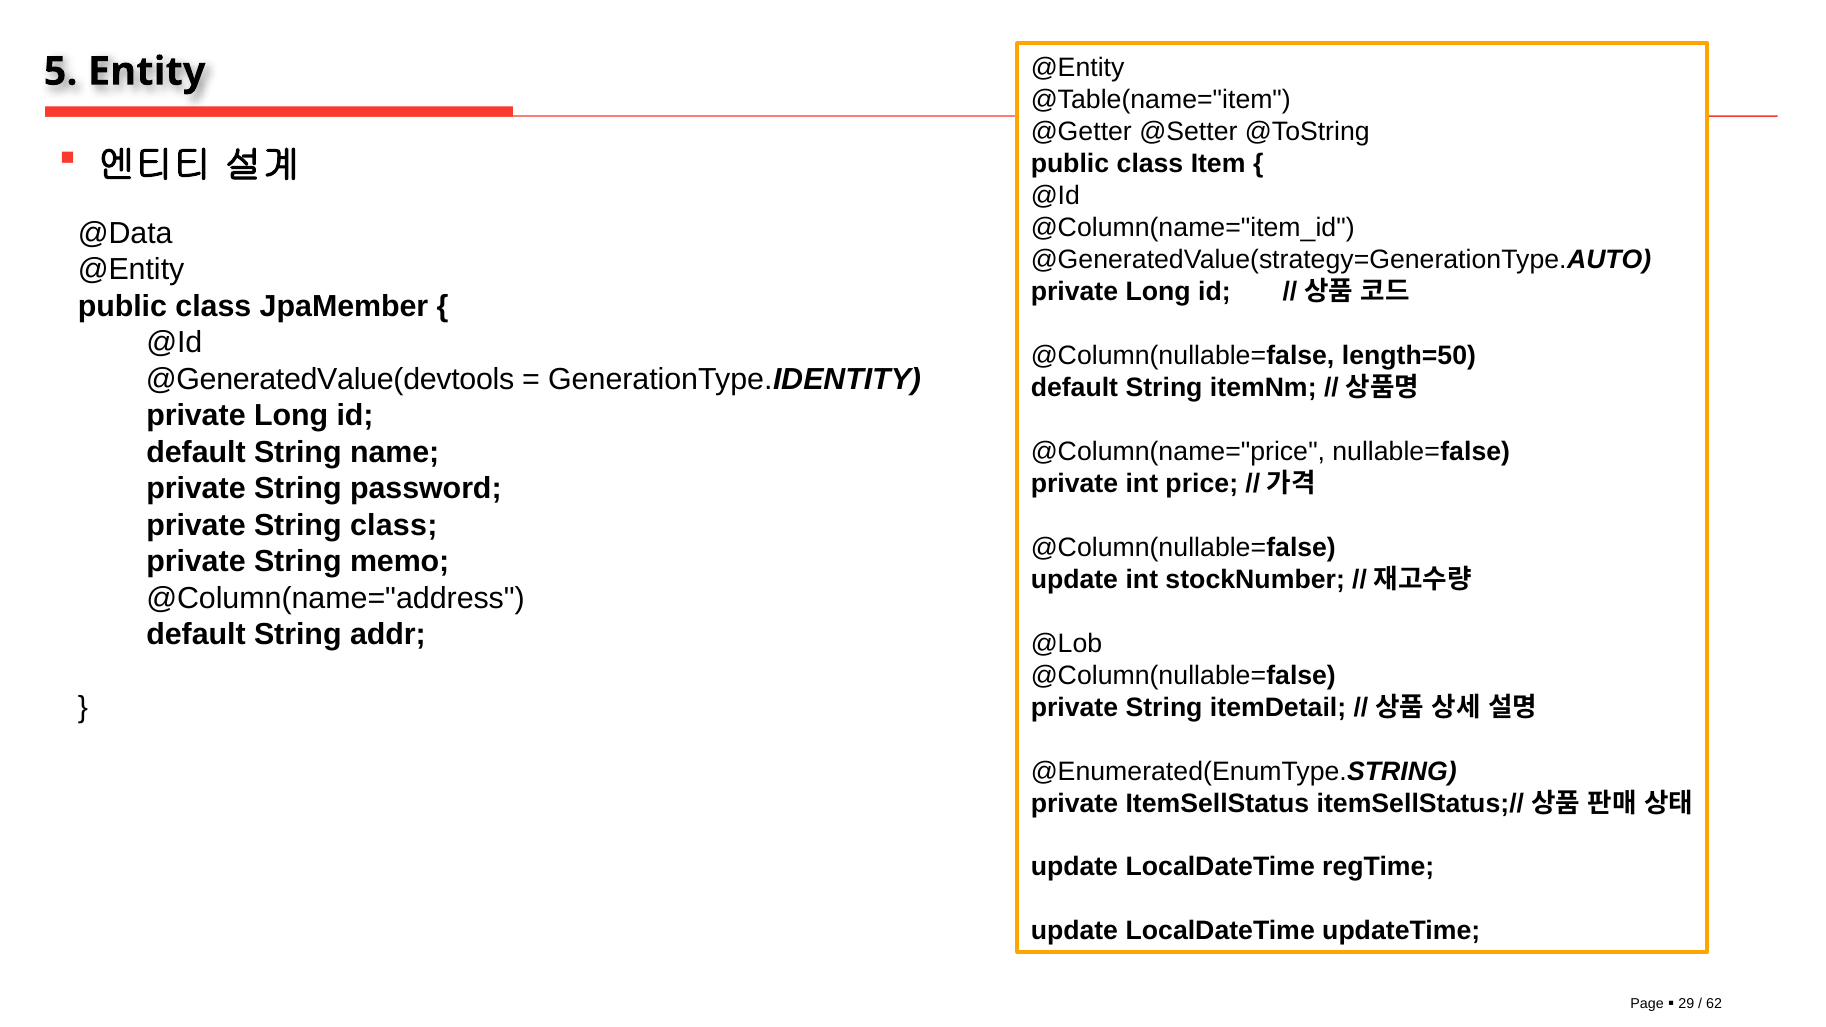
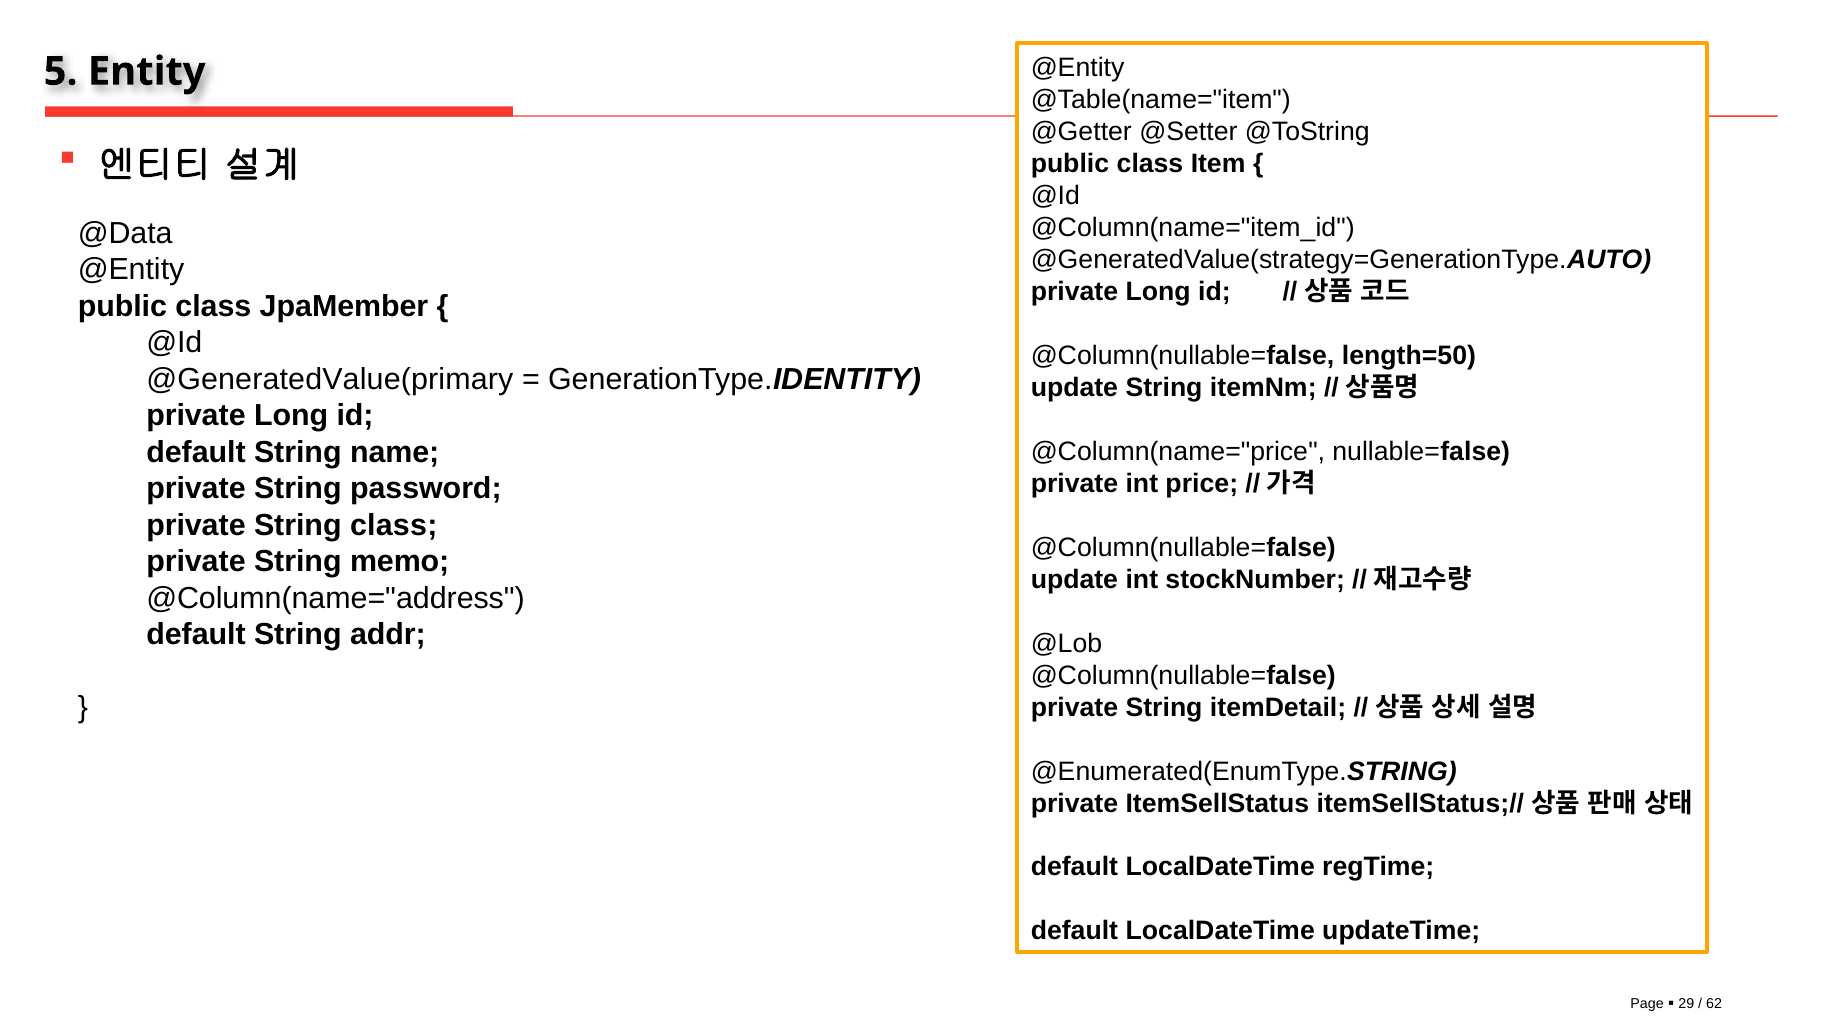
@GeneratedValue(devtools: @GeneratedValue(devtools -> @GeneratedValue(primary
default at (1074, 388): default -> update
update at (1074, 867): update -> default
update at (1074, 931): update -> default
